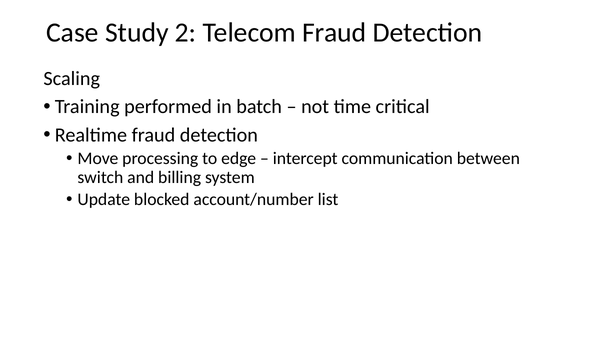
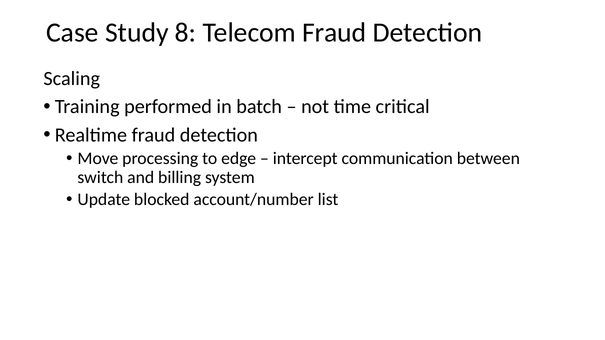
2: 2 -> 8
